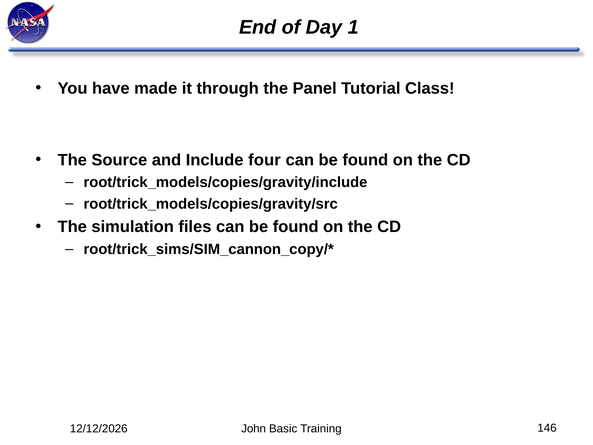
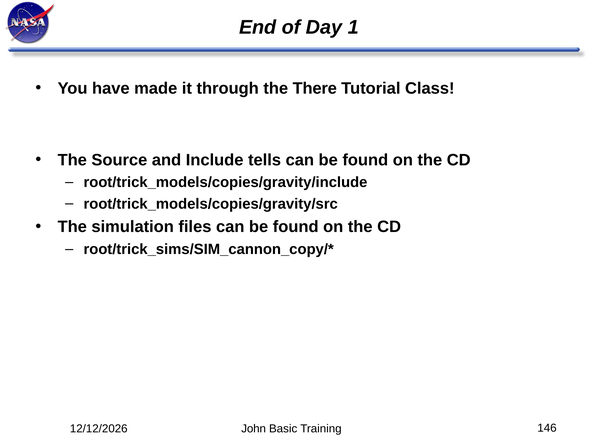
Panel: Panel -> There
four: four -> tells
